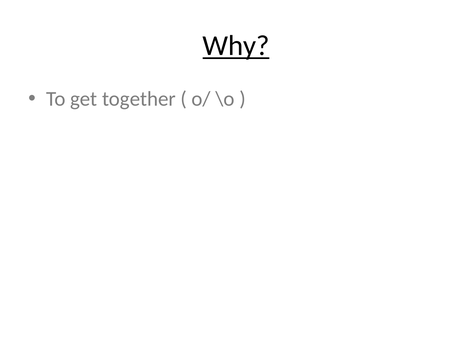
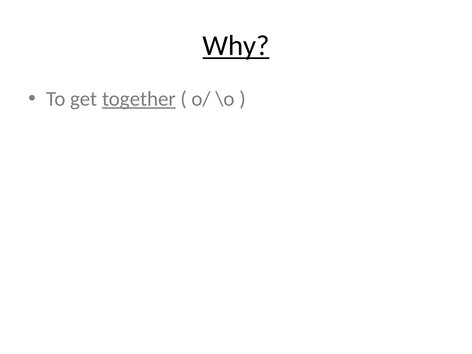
together underline: none -> present
